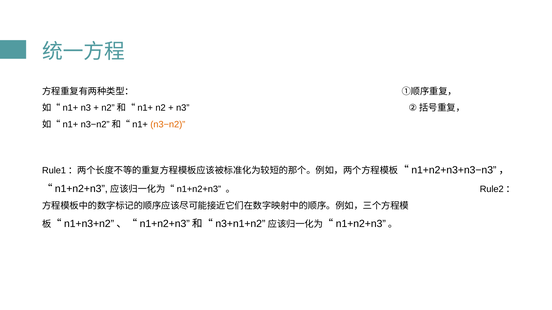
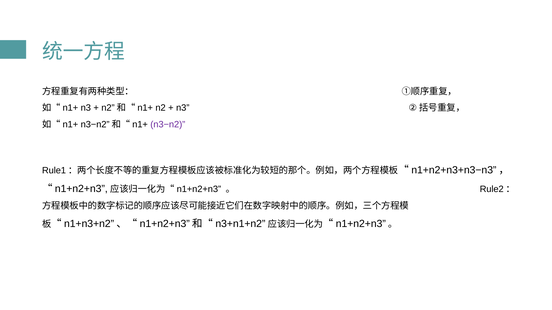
n3−n2 colour: orange -> purple
